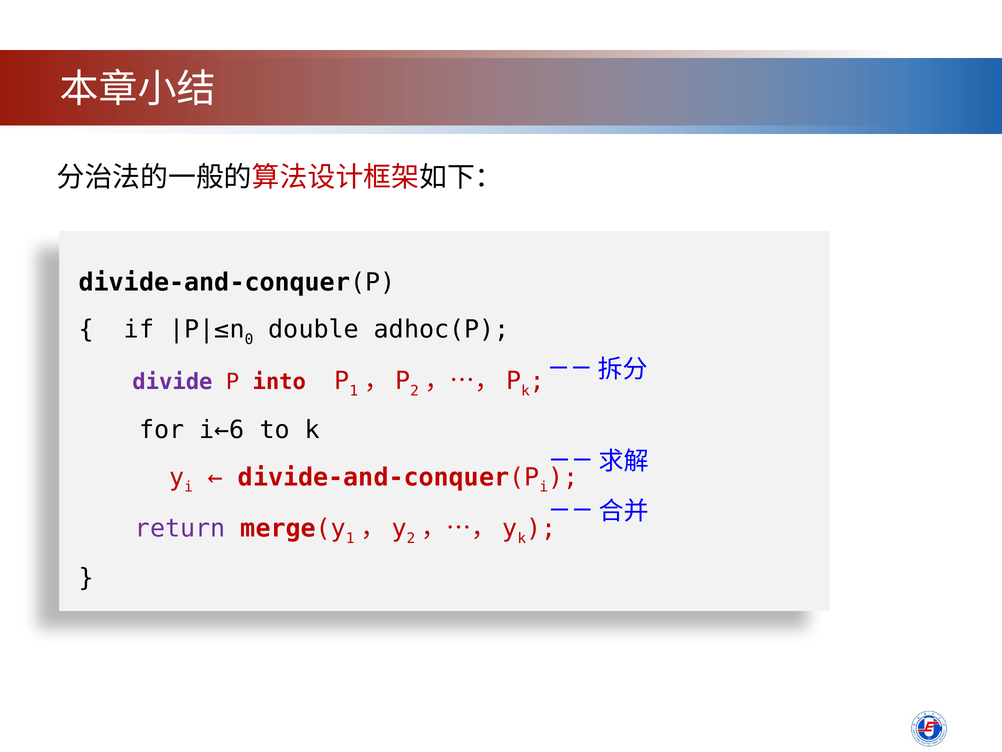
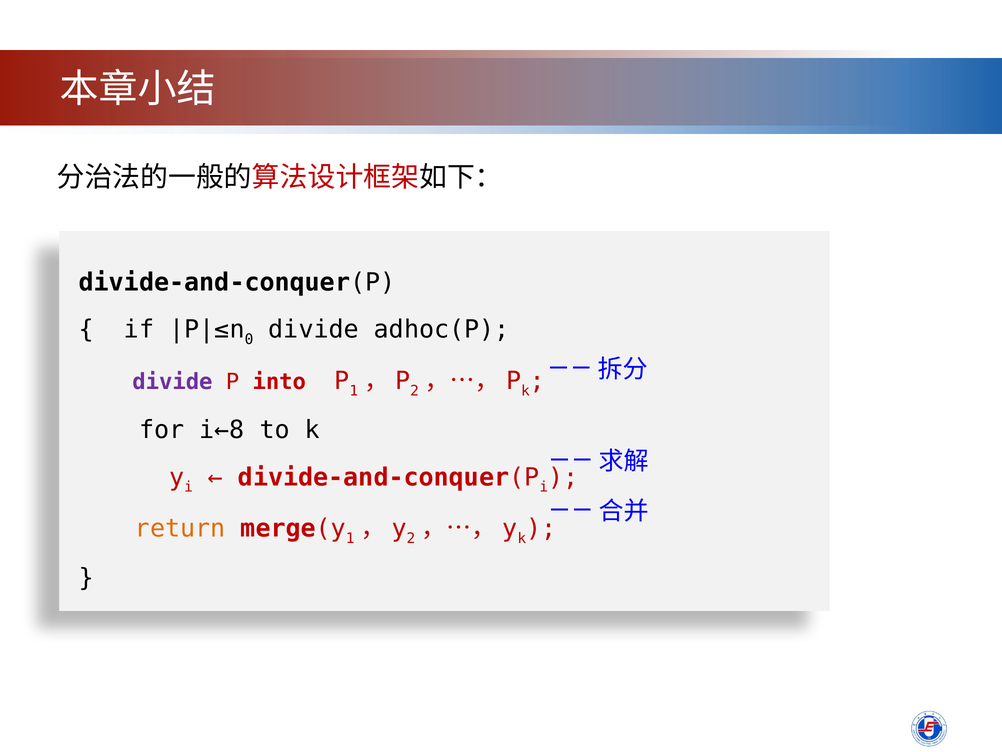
double at (314, 329): double -> divide
i←6: i←6 -> i←8
return colour: purple -> orange
